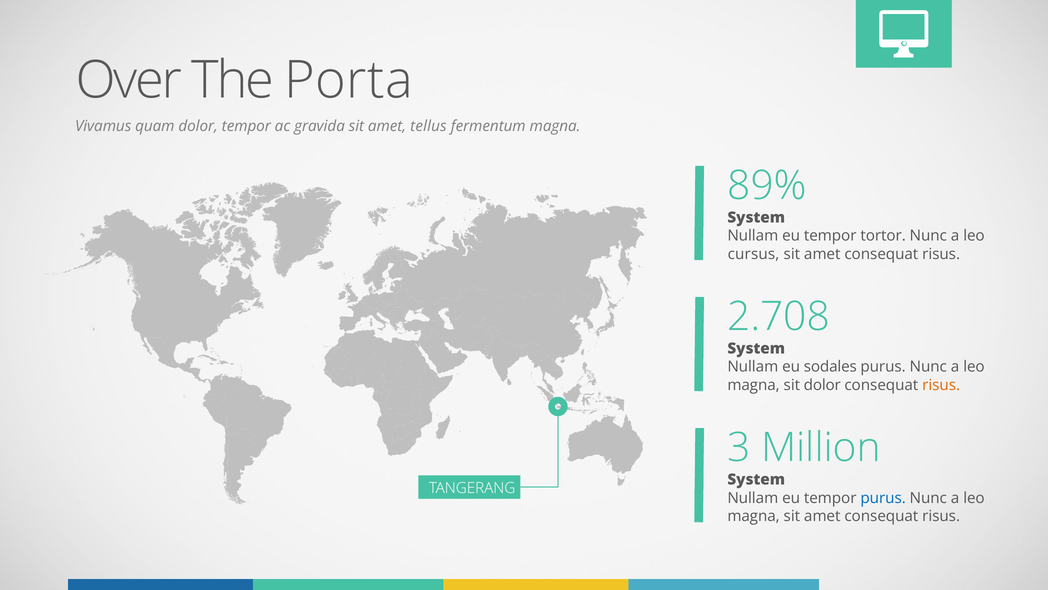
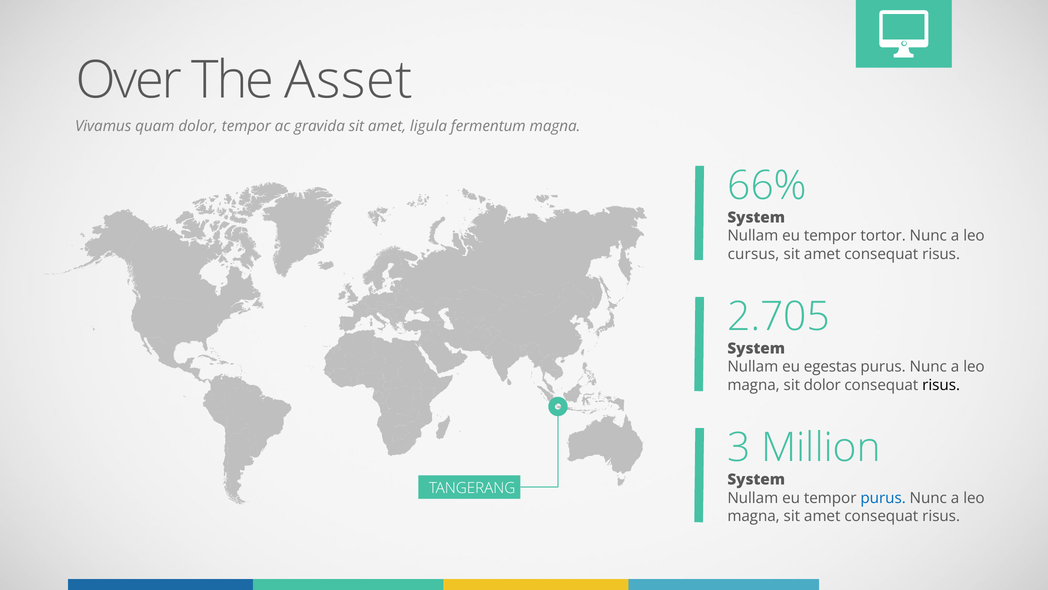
Porta: Porta -> Asset
tellus: tellus -> ligula
89%: 89% -> 66%
2.708: 2.708 -> 2.705
sodales: sodales -> egestas
risus at (941, 385) colour: orange -> black
